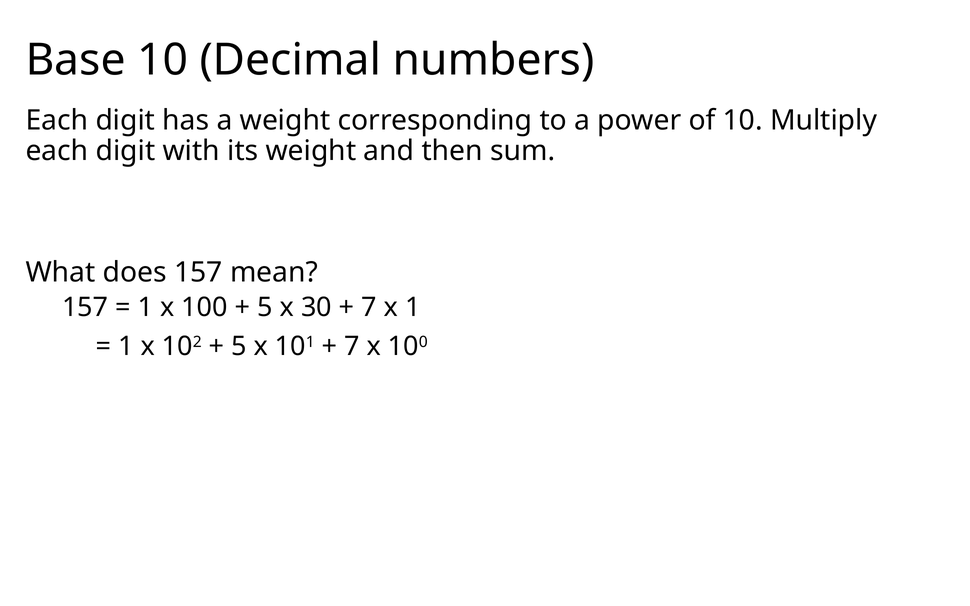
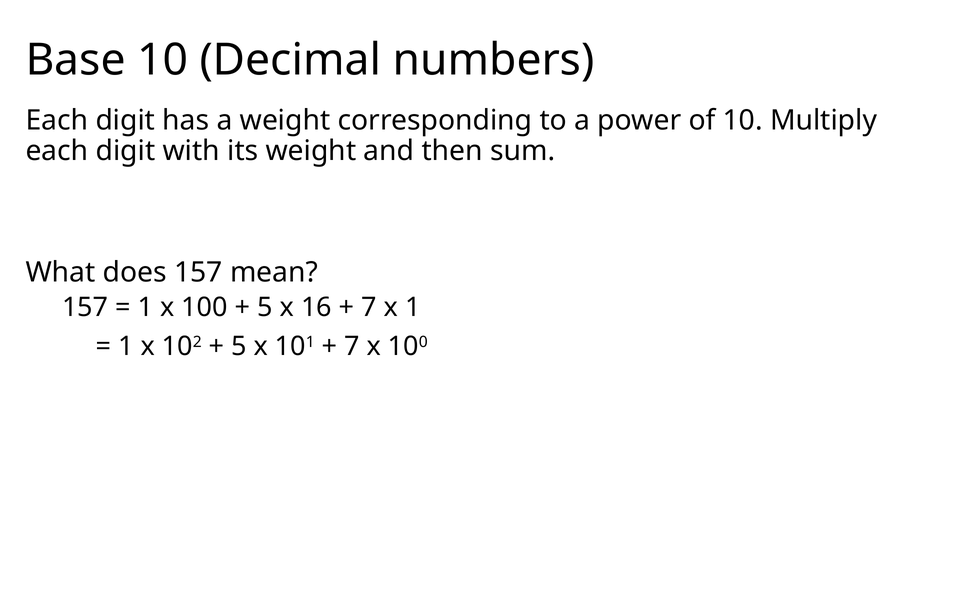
30: 30 -> 16
